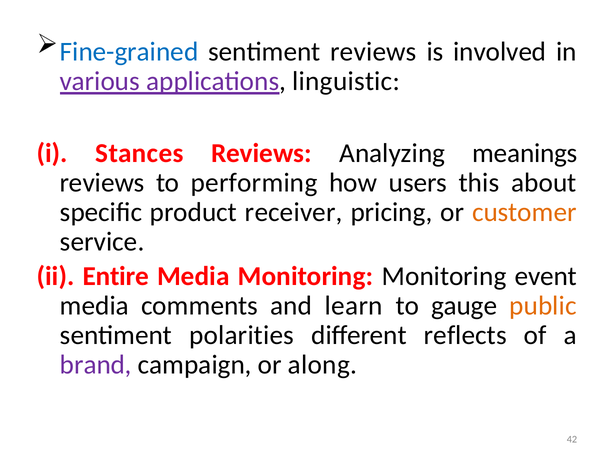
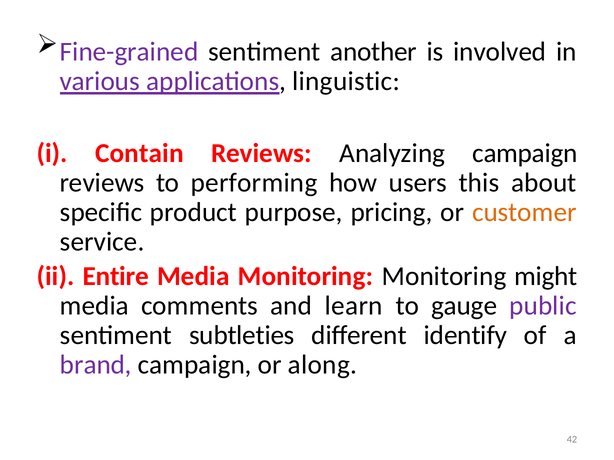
Fine-grained colour: blue -> purple
sentiment reviews: reviews -> another
Stances: Stances -> Contain
Analyzing meanings: meanings -> campaign
receiver: receiver -> purpose
event: event -> might
public colour: orange -> purple
polarities: polarities -> subtleties
reflects: reflects -> identify
